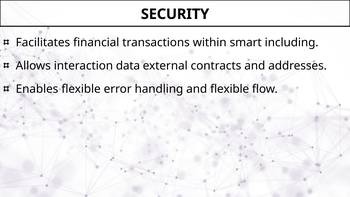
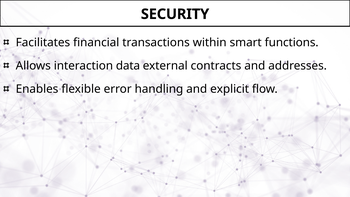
including: including -> functions
and flexible: flexible -> explicit
